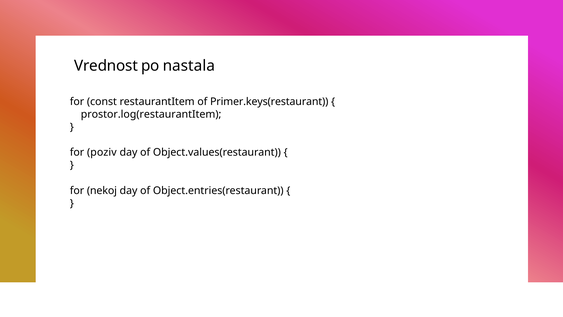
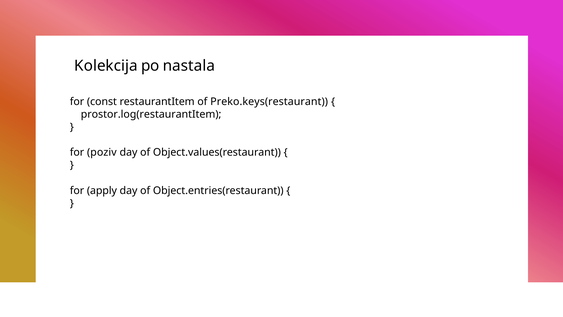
Vrednost: Vrednost -> Kolekcija
Primer.keys(restaurant: Primer.keys(restaurant -> Preko.keys(restaurant
nekoj: nekoj -> apply
